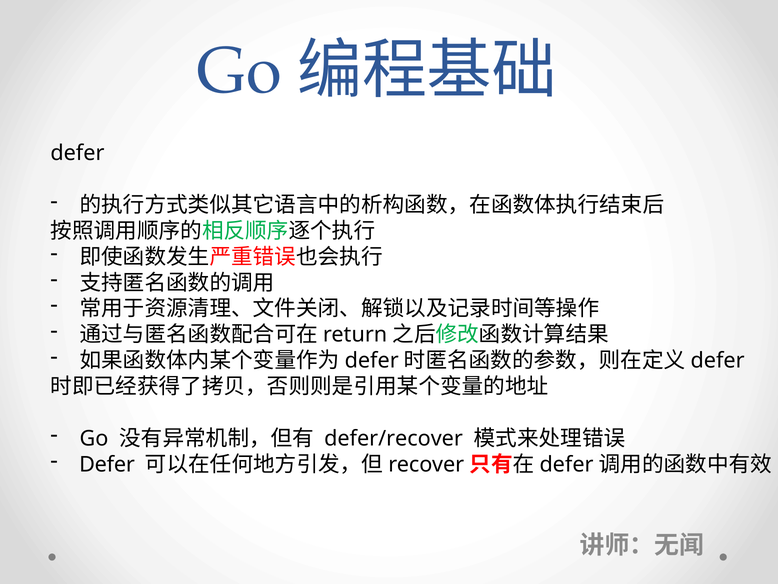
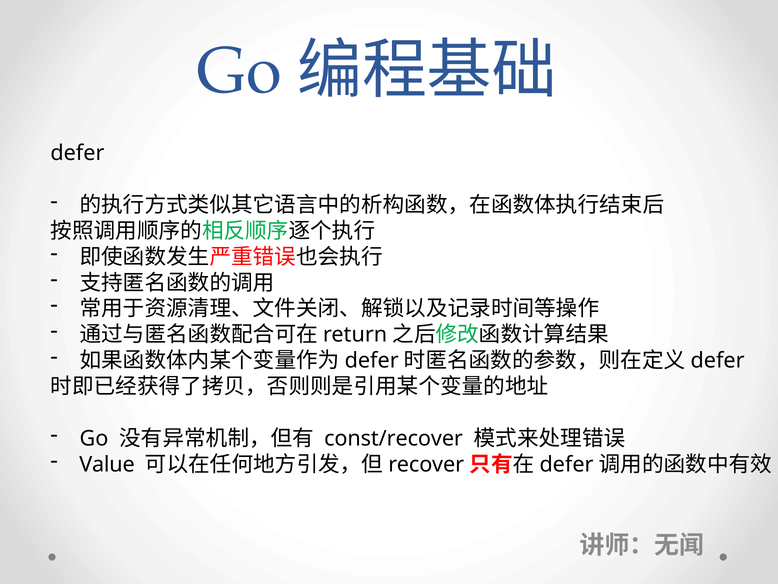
defer/recover: defer/recover -> const/recover
Defer at (107, 464): Defer -> Value
